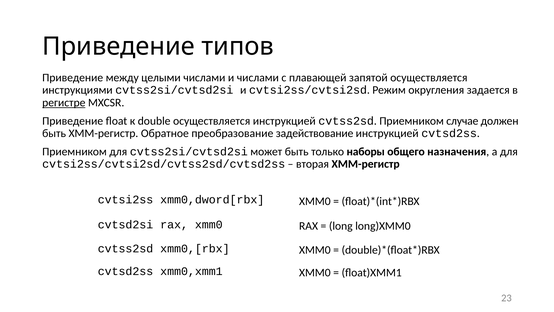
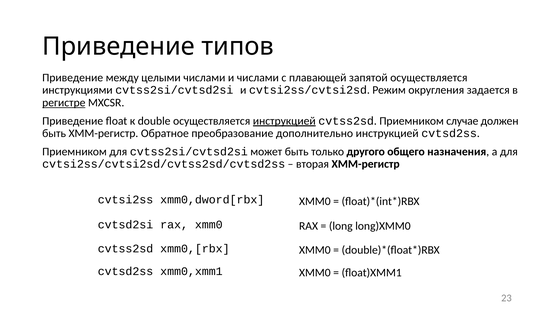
инструкцией at (284, 121) underline: none -> present
задействование: задействование -> дополнительно
наборы: наборы -> другого
